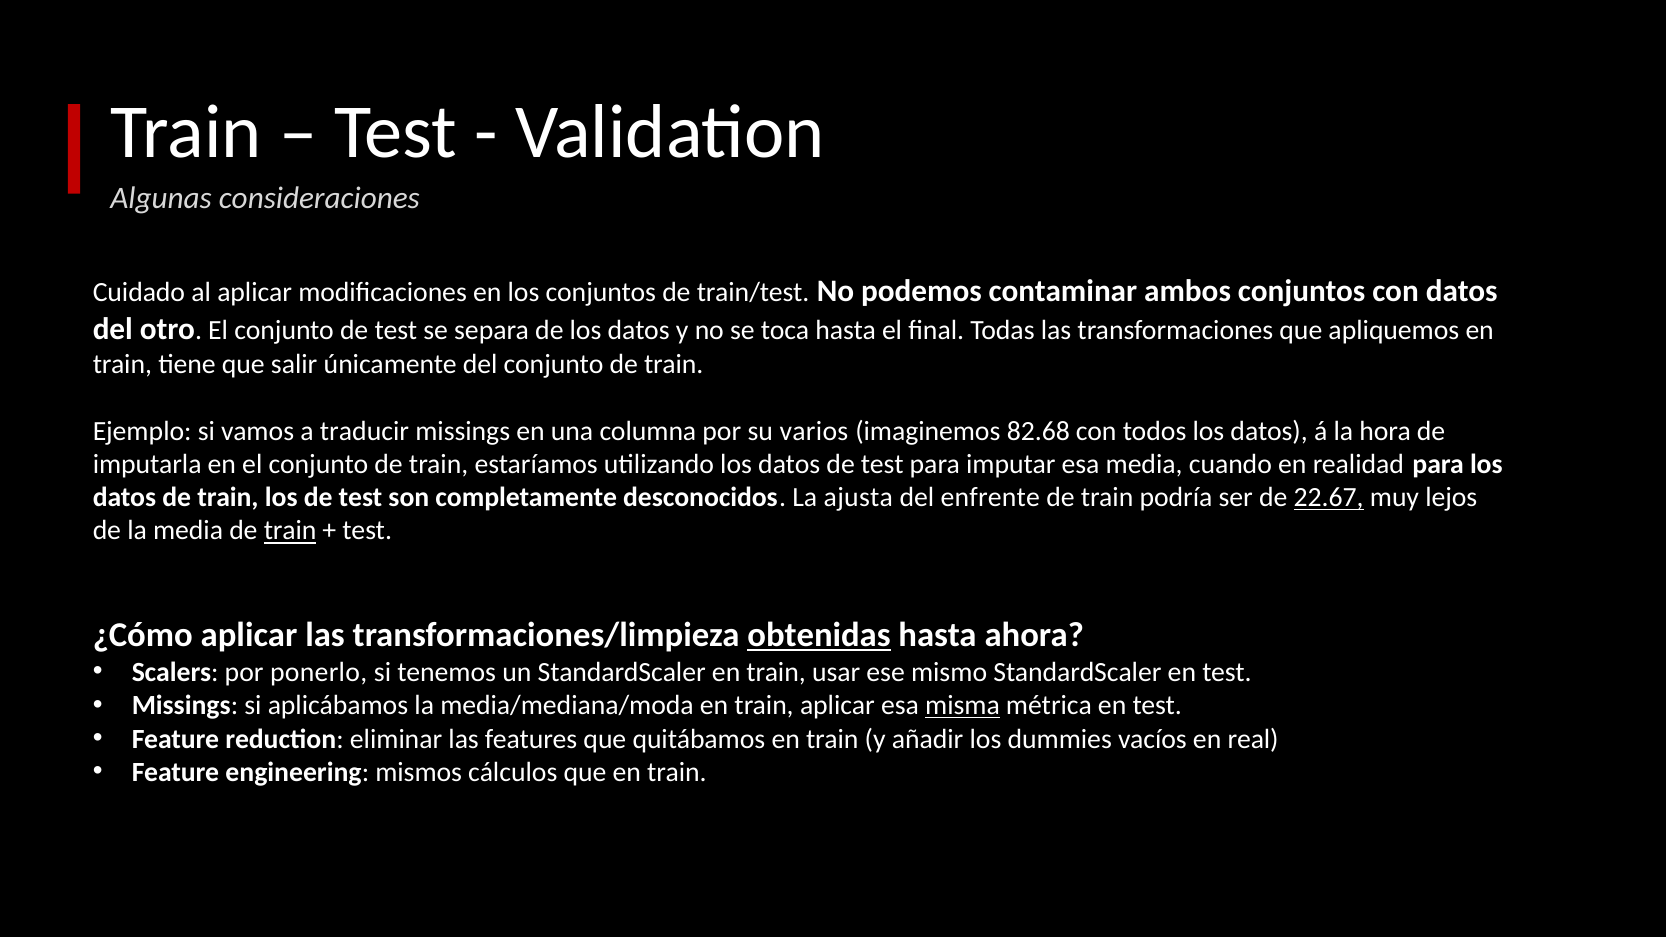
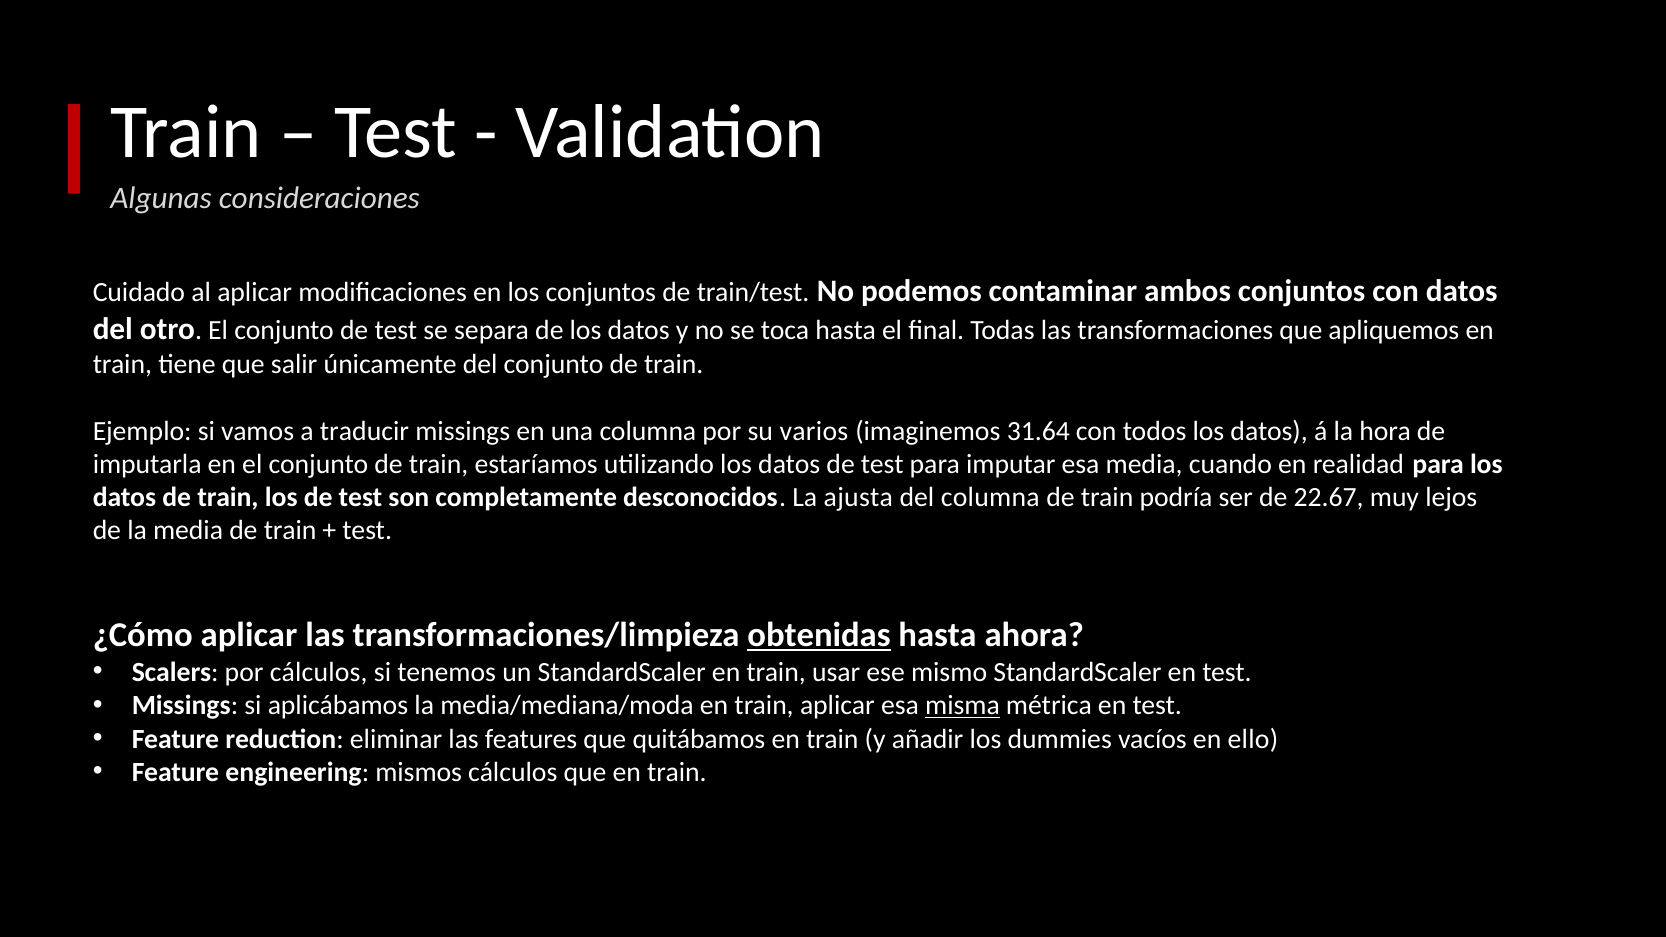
82.68: 82.68 -> 31.64
del enfrente: enfrente -> columna
22.67 underline: present -> none
train at (290, 531) underline: present -> none
por ponerlo: ponerlo -> cálculos
real: real -> ello
